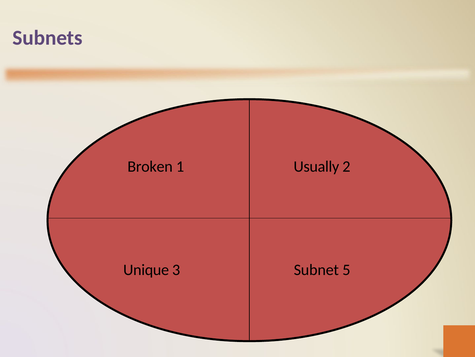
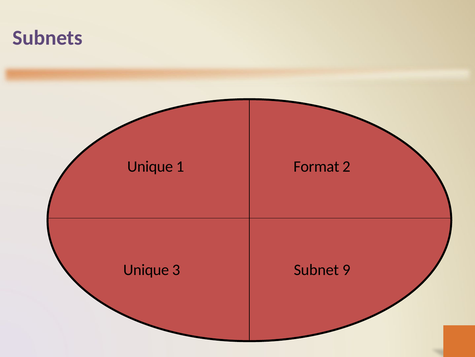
Broken at (150, 166): Broken -> Unique
Usually: Usually -> Format
5: 5 -> 9
